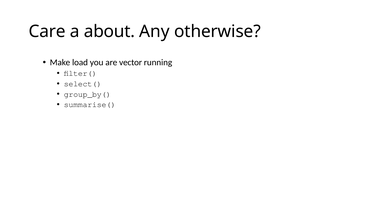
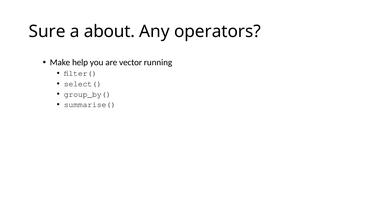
Care: Care -> Sure
otherwise: otherwise -> operators
load: load -> help
